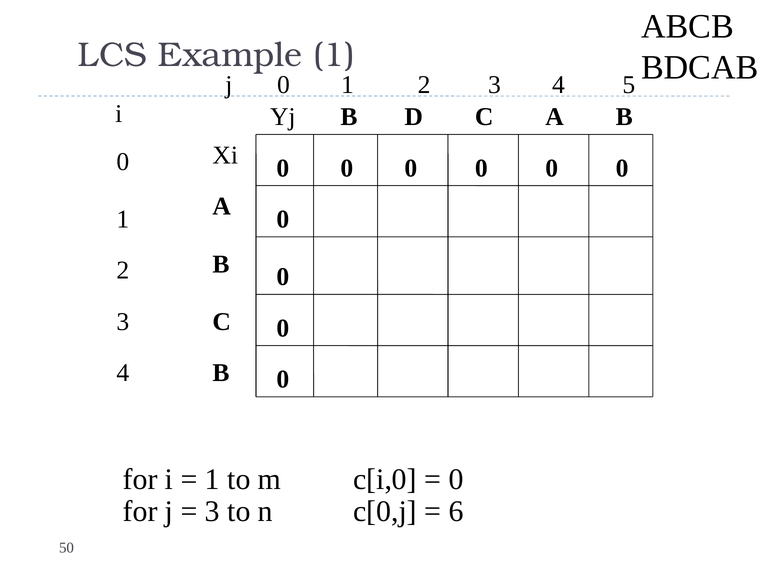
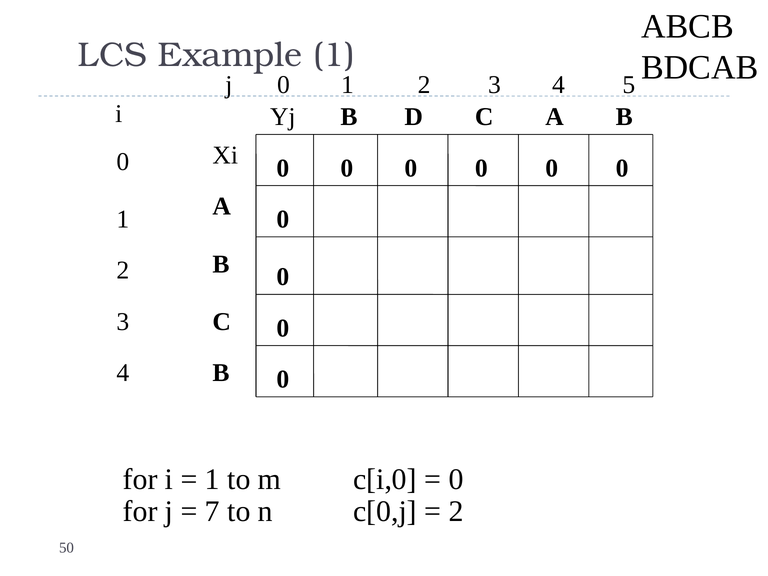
3 at (212, 512): 3 -> 7
6 at (456, 512): 6 -> 2
